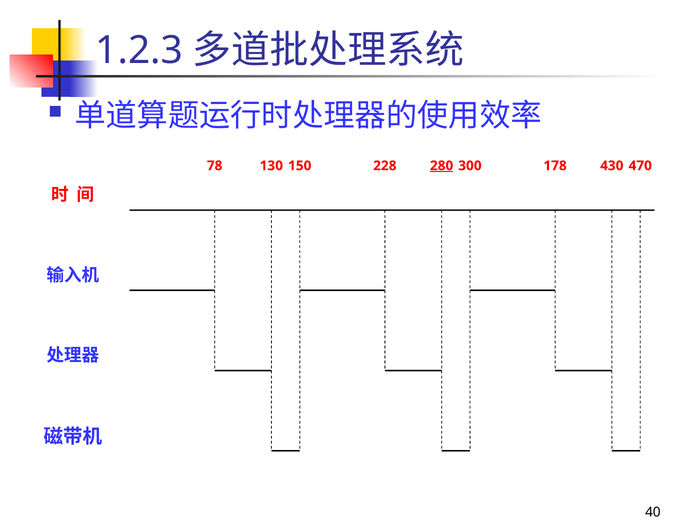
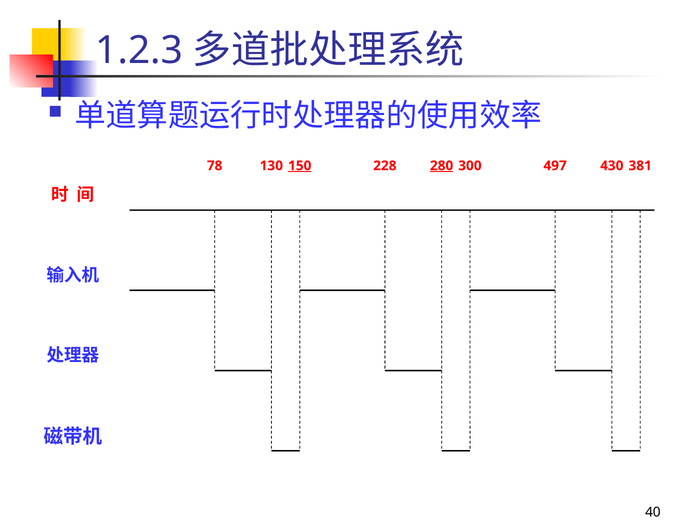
150 underline: none -> present
178: 178 -> 497
470: 470 -> 381
